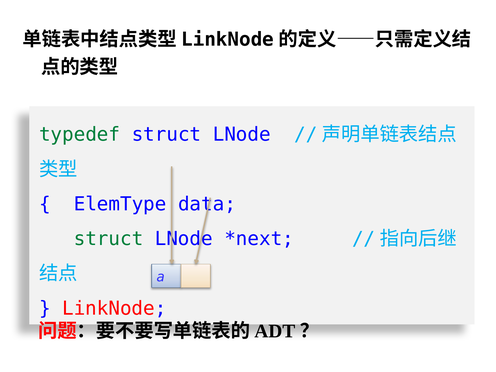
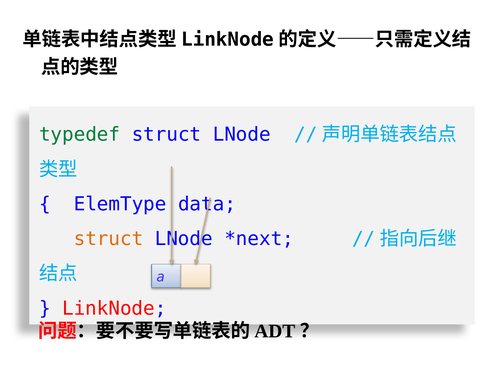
struct at (109, 239) colour: green -> orange
